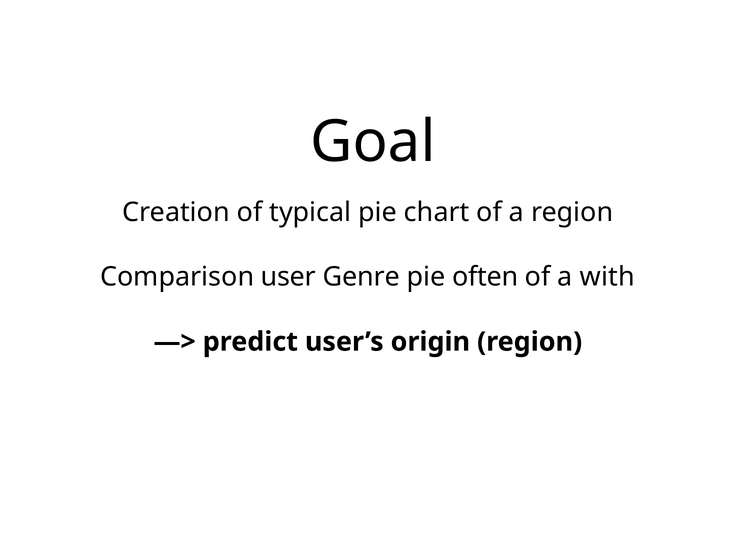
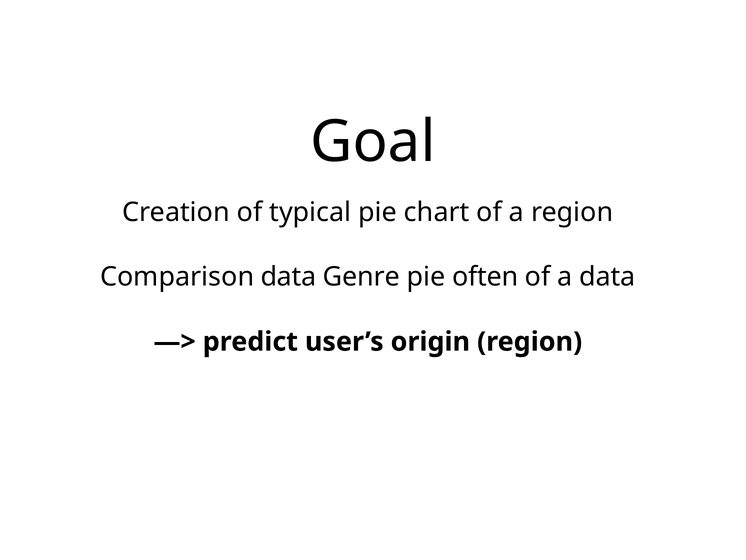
Comparison user: user -> data
a with: with -> data
